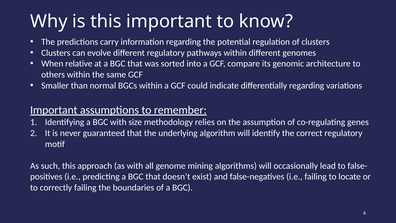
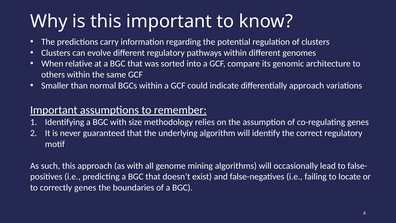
differentially regarding: regarding -> approach
correctly failing: failing -> genes
